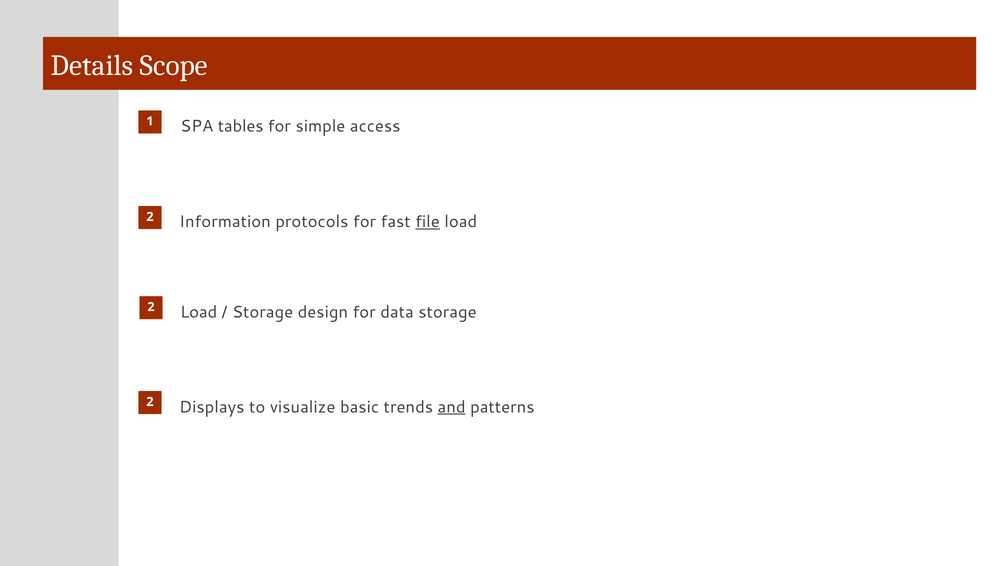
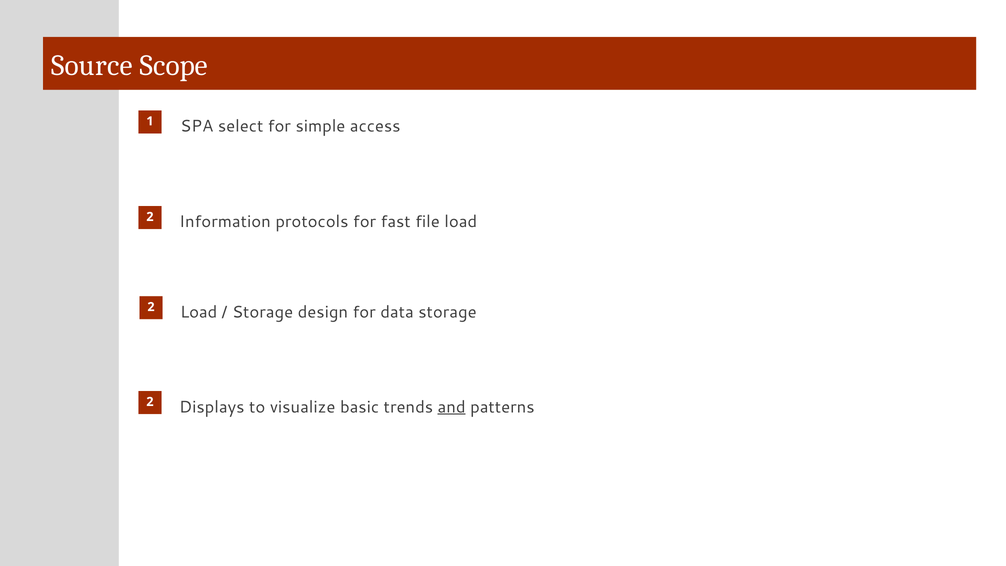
Details: Details -> Source
tables: tables -> select
file underline: present -> none
